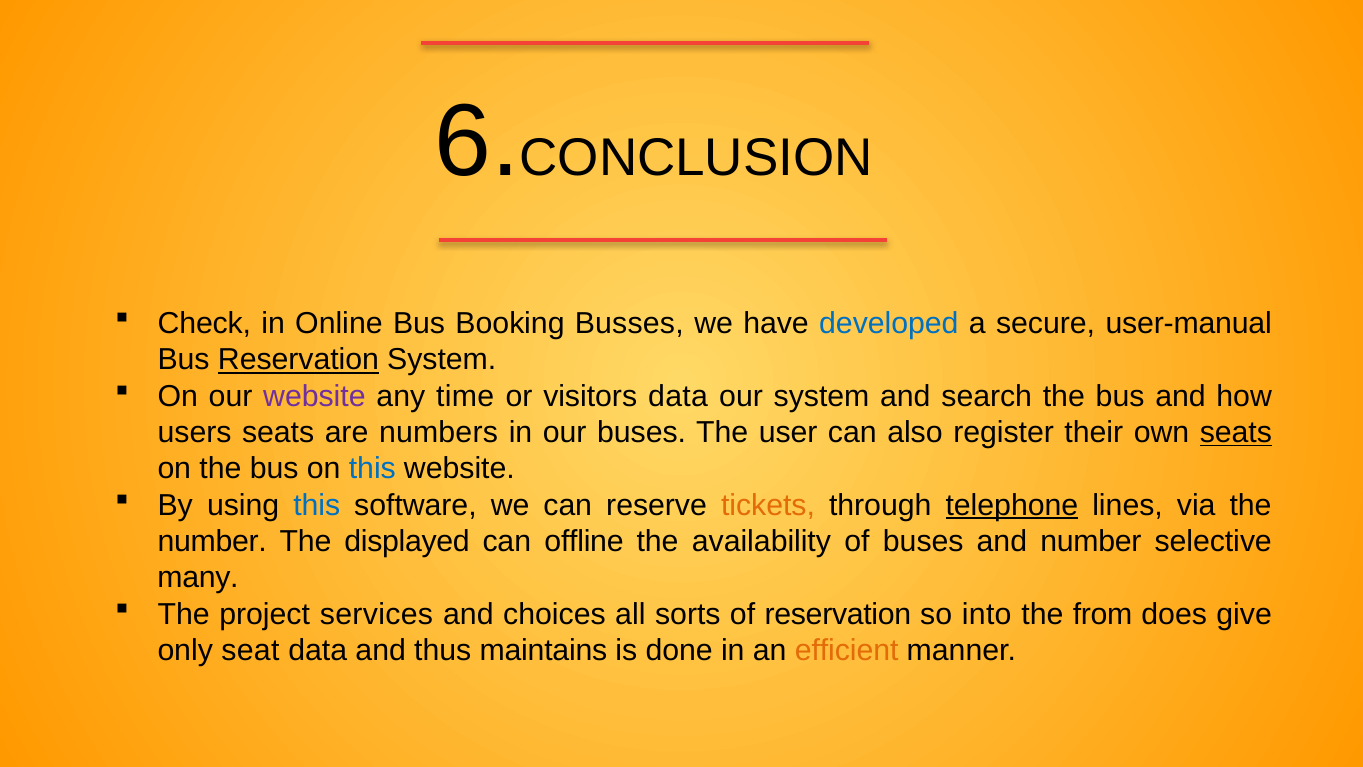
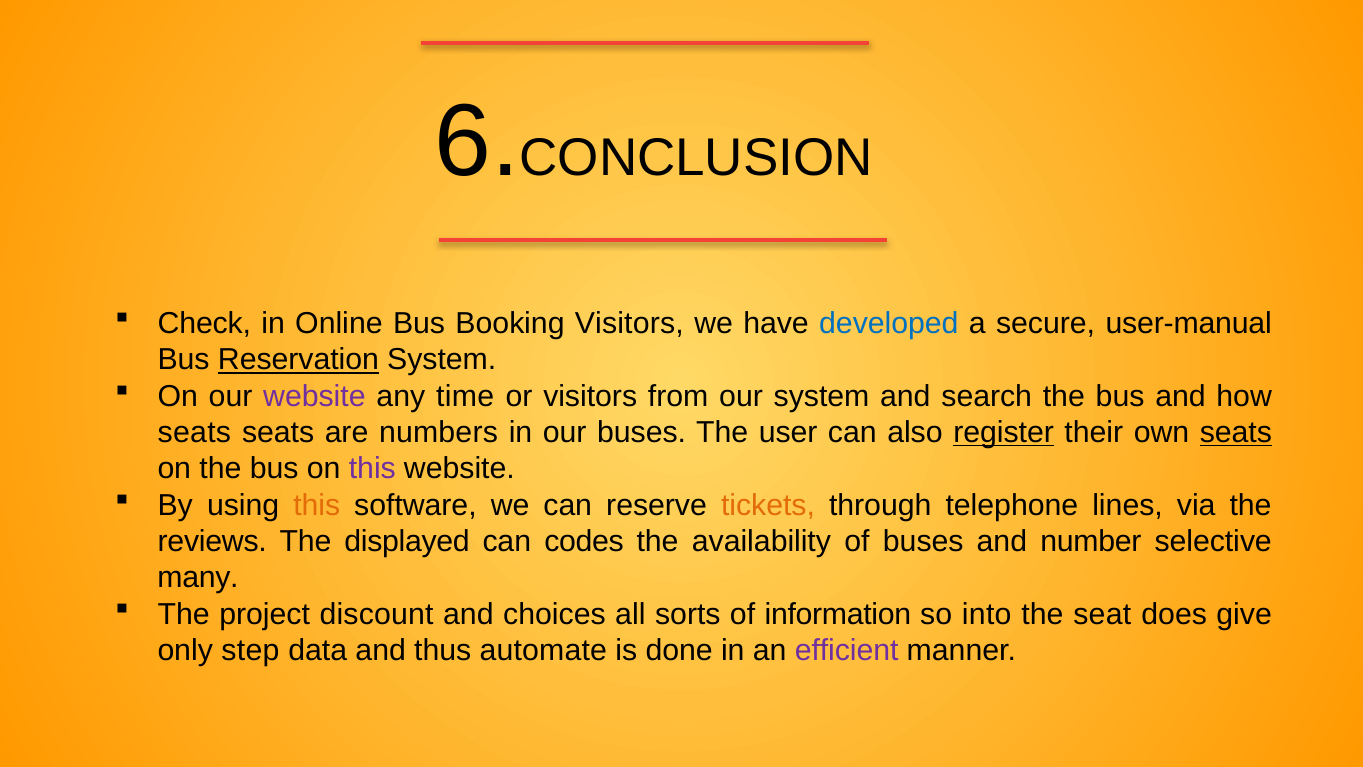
Booking Busses: Busses -> Visitors
visitors data: data -> from
users at (195, 432): users -> seats
register underline: none -> present
this at (372, 469) colour: blue -> purple
this at (317, 505) colour: blue -> orange
telephone underline: present -> none
number at (212, 541): number -> reviews
offline: offline -> codes
services: services -> discount
of reservation: reservation -> information
from: from -> seat
seat: seat -> step
maintains: maintains -> automate
efficient colour: orange -> purple
